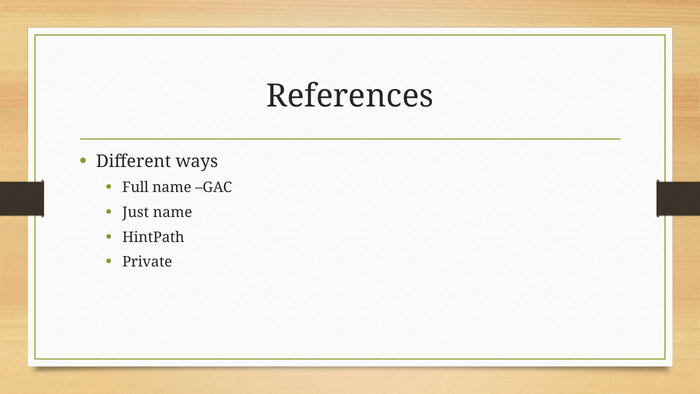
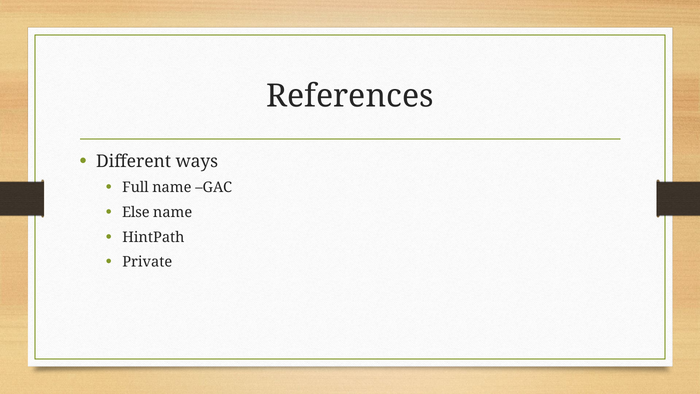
Just: Just -> Else
